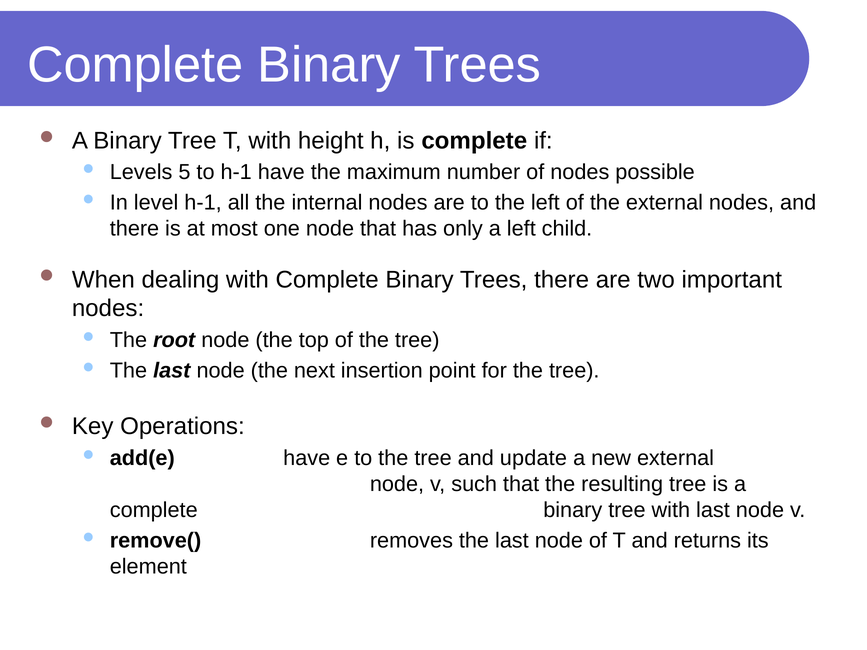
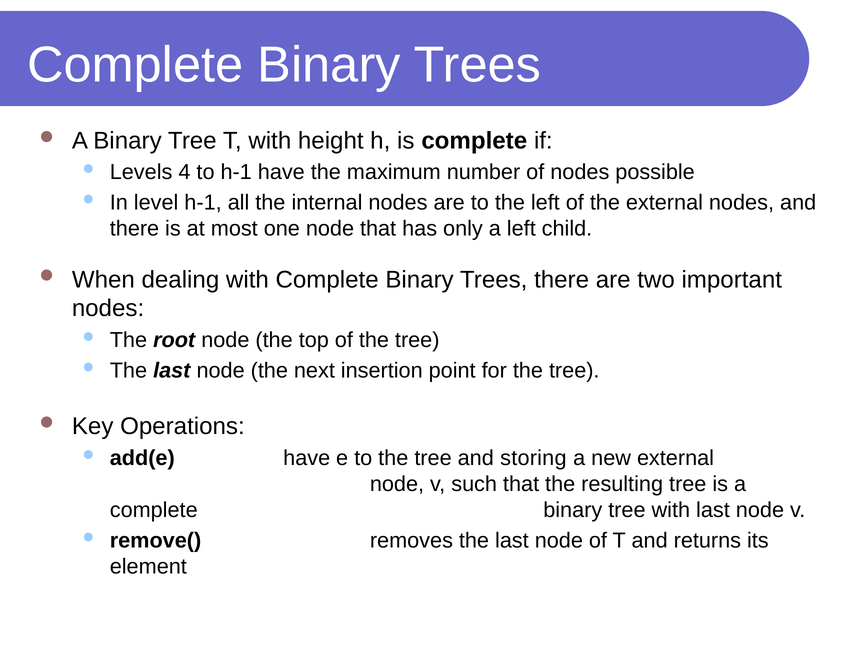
5: 5 -> 4
update: update -> storing
